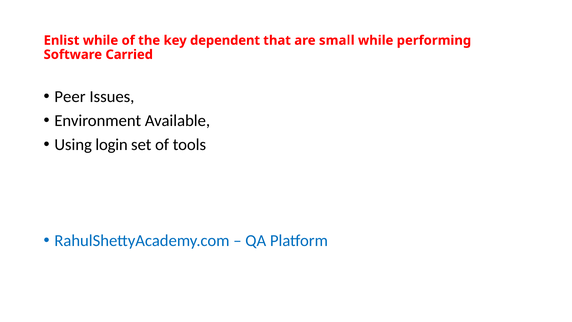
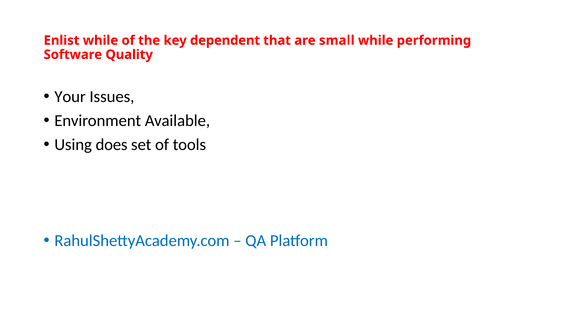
Carried: Carried -> Quality
Peer: Peer -> Your
login: login -> does
